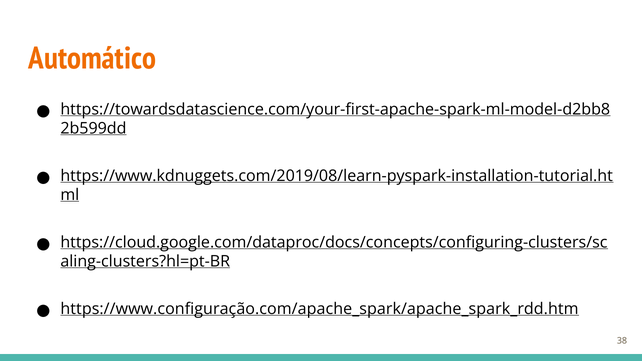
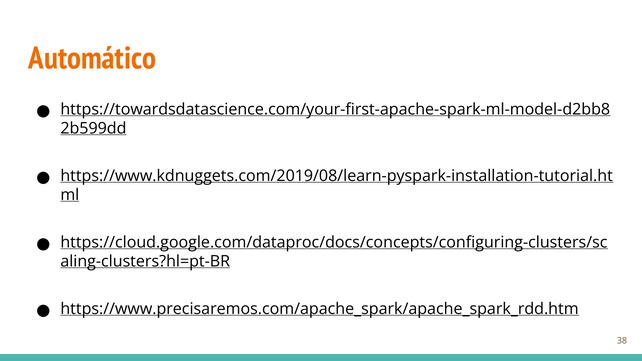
https://www.configuração.com/apache_spark/apache_spark_rdd.htm: https://www.configuração.com/apache_spark/apache_spark_rdd.htm -> https://www.precisaremos.com/apache_spark/apache_spark_rdd.htm
